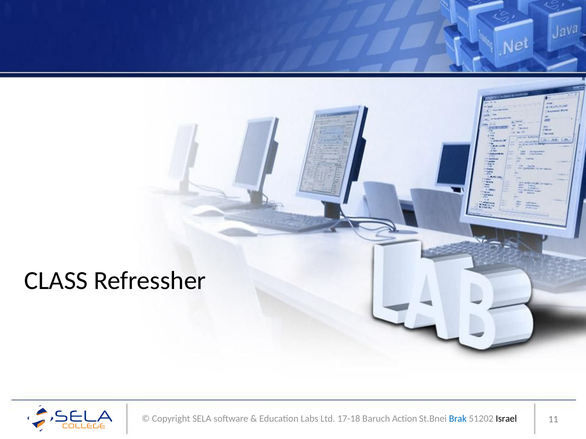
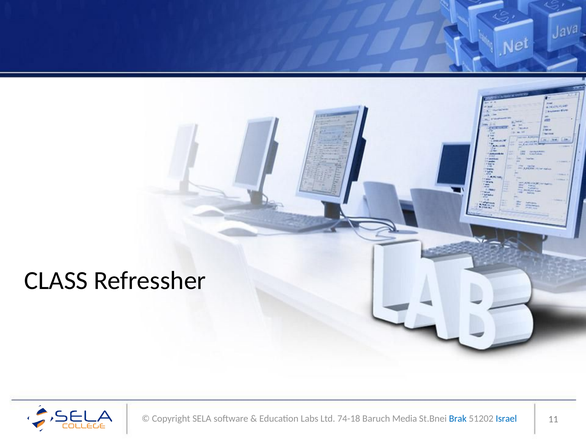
17-18: 17-18 -> 74-18
Action: Action -> Media
Israel colour: black -> blue
